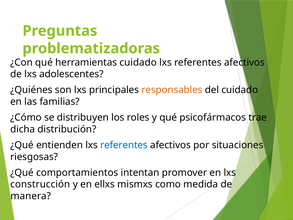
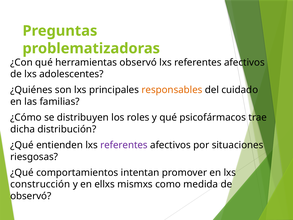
herramientas cuidado: cuidado -> observó
referentes at (124, 145) colour: blue -> purple
manera at (31, 196): manera -> observó
